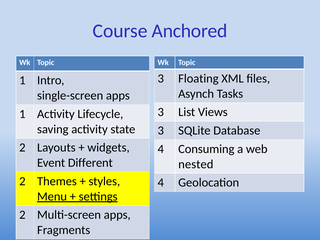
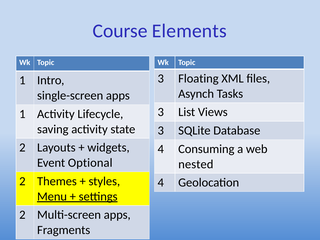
Anchored: Anchored -> Elements
Different: Different -> Optional
